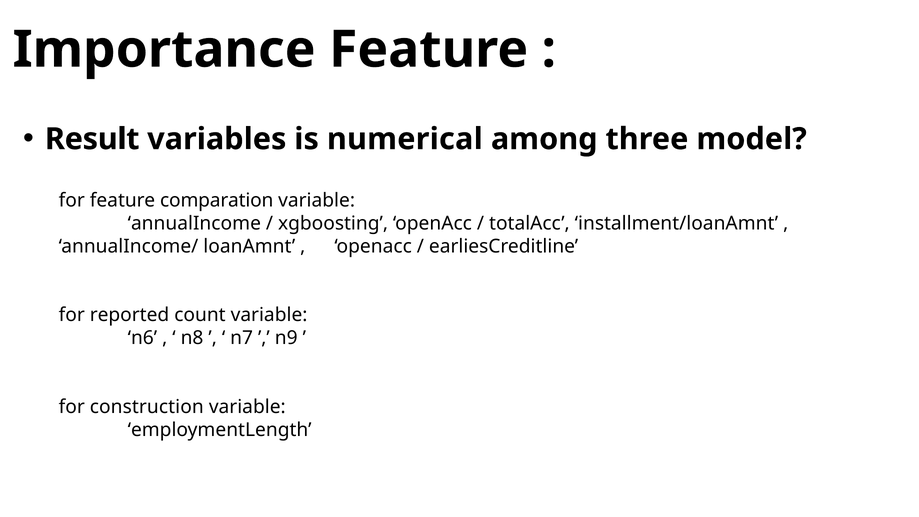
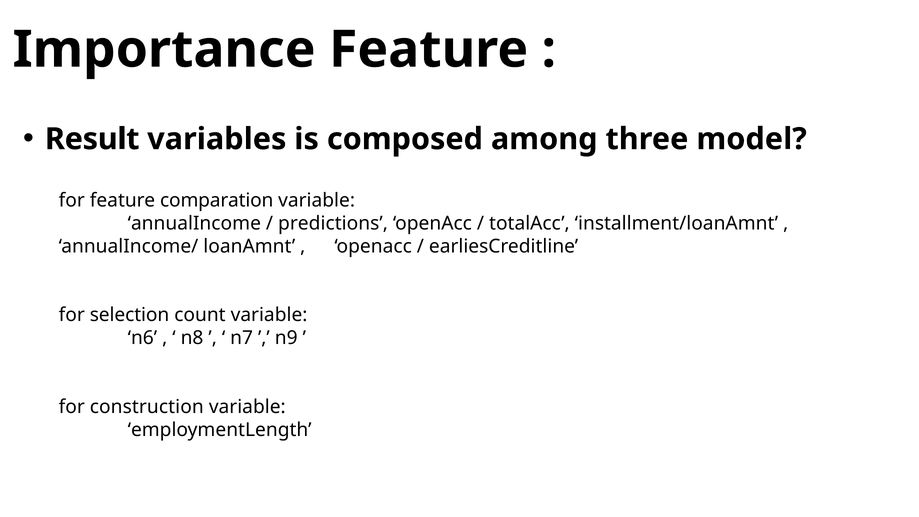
numerical: numerical -> composed
xgboosting: xgboosting -> predictions
reported: reported -> selection
